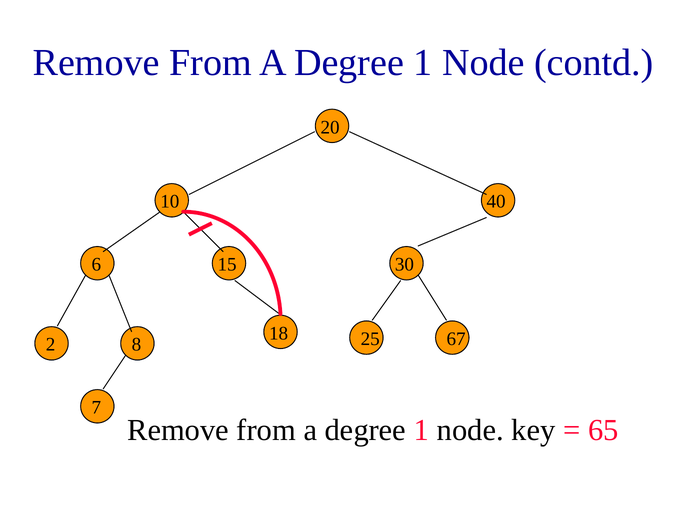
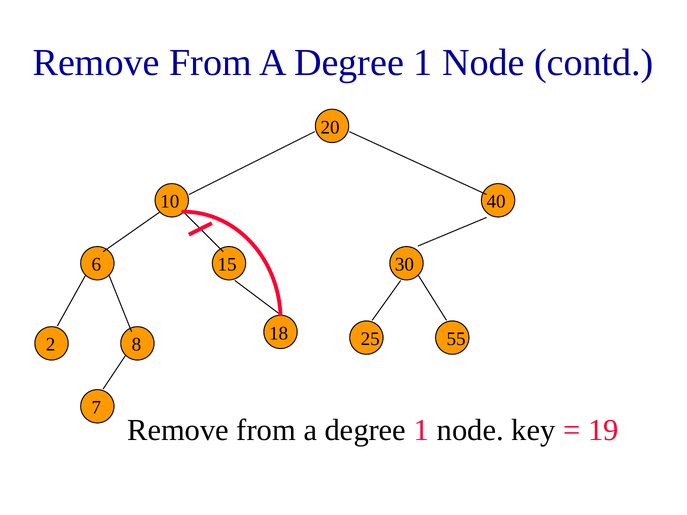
67: 67 -> 55
65: 65 -> 19
